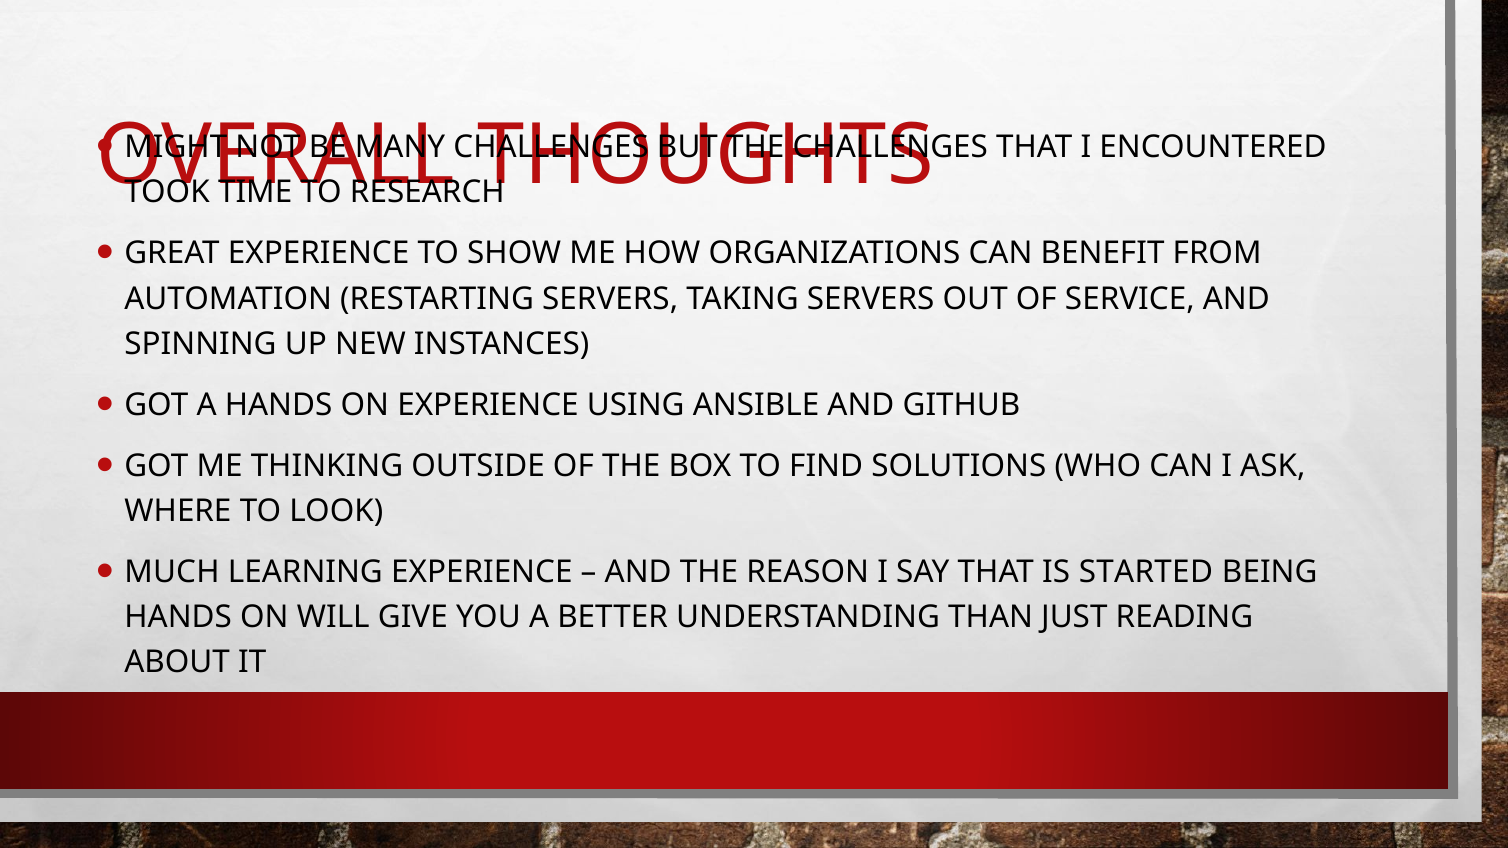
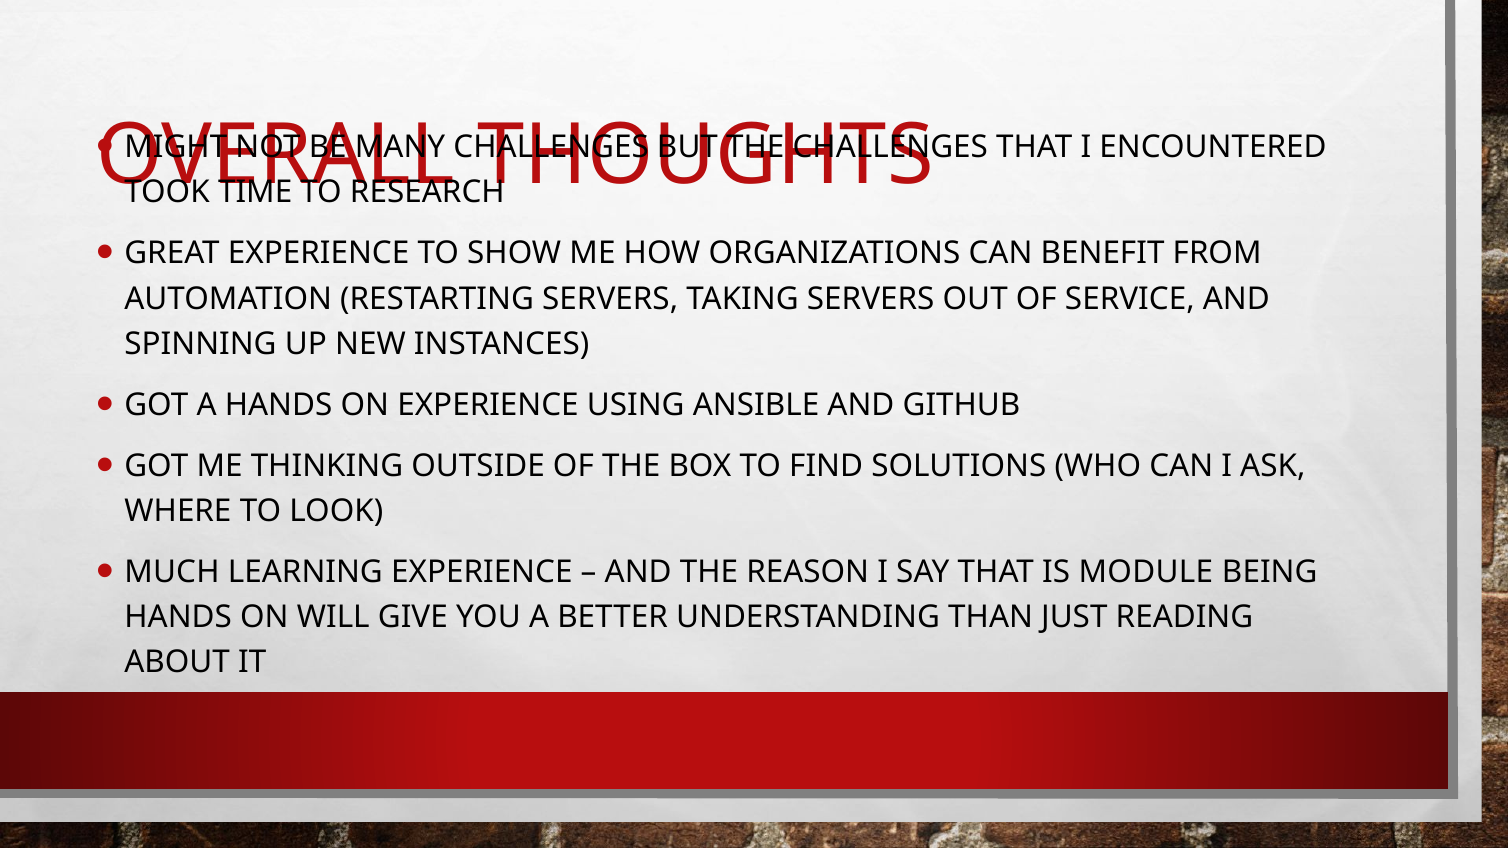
STARTED: STARTED -> MODULE
